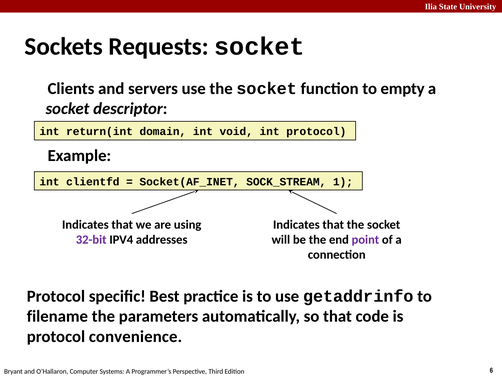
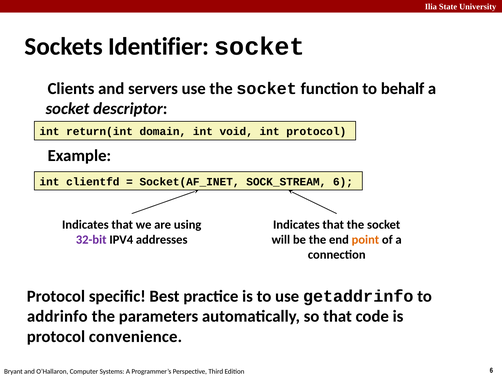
Requests: Requests -> Identifier
empty: empty -> behalf
SOCK_STREAM 1: 1 -> 6
point colour: purple -> orange
filename: filename -> addrinfo
